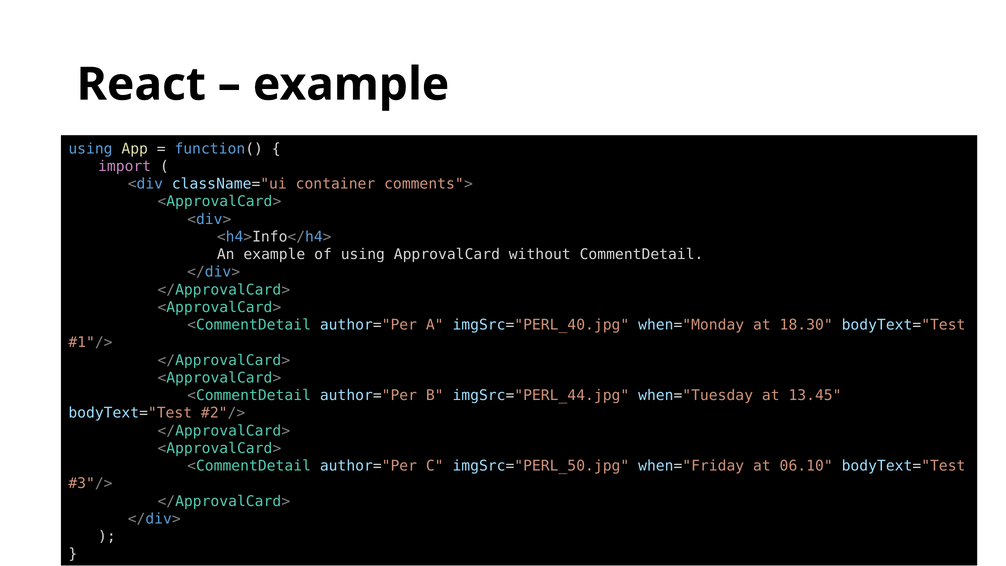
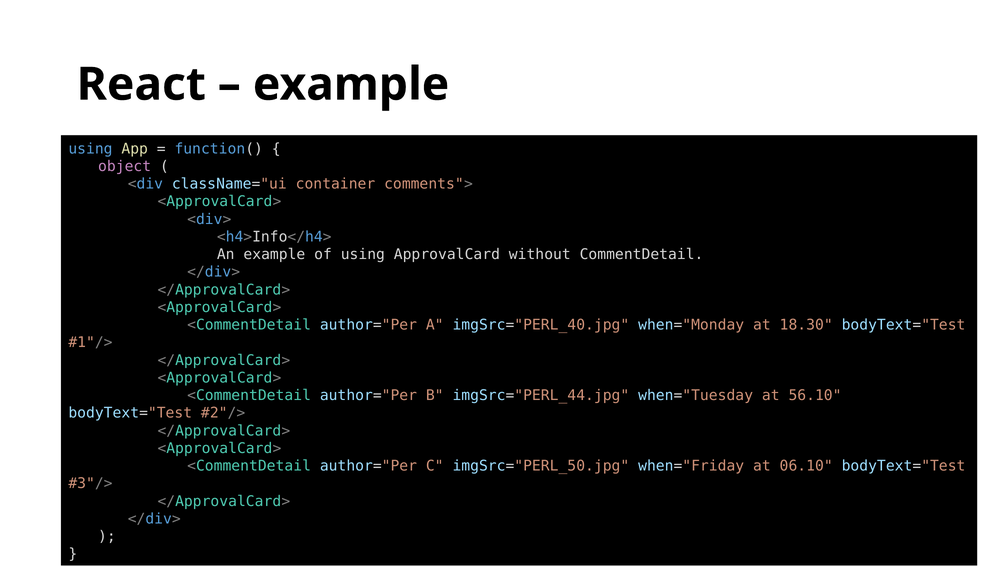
import: import -> object
13.45: 13.45 -> 56.10
